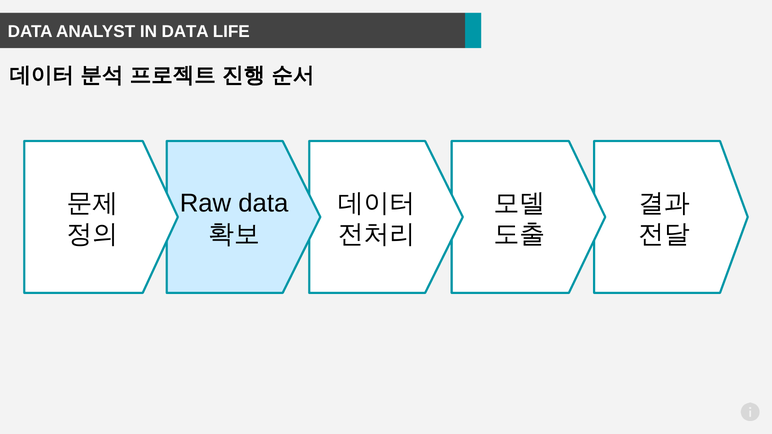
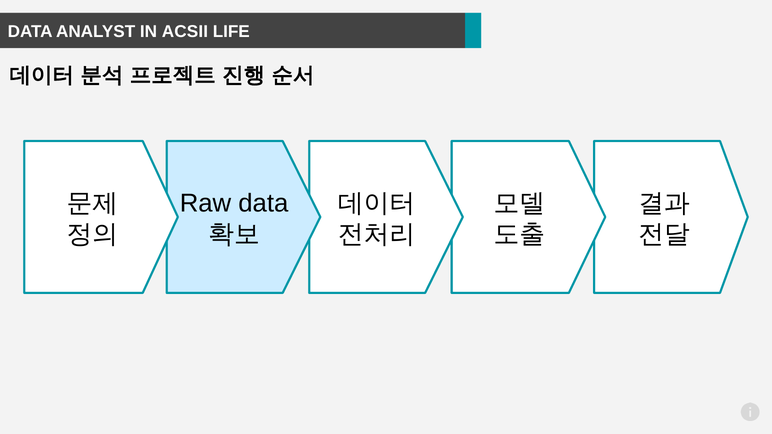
IN DATA: DATA -> ACSII
